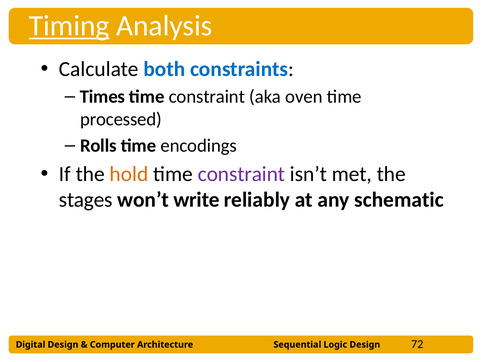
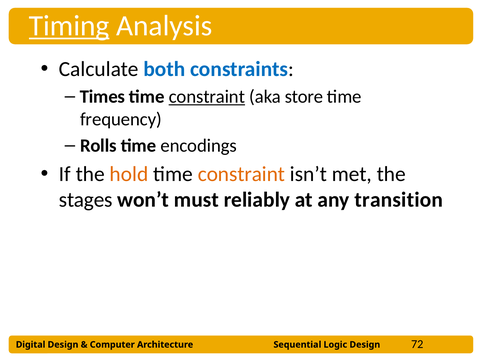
constraint at (207, 97) underline: none -> present
oven: oven -> store
processed: processed -> frequency
constraint at (241, 174) colour: purple -> orange
write: write -> must
schematic: schematic -> transition
